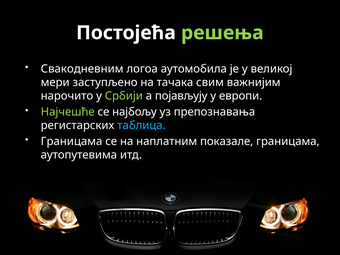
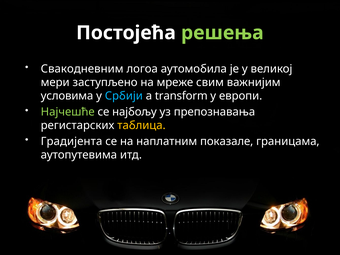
тачака: тачака -> мреже
нарочито: нарочито -> условима
Србији colour: light green -> light blue
појављују: појављују -> transform
таблица colour: light blue -> yellow
Границама at (72, 141): Границама -> Градијента
